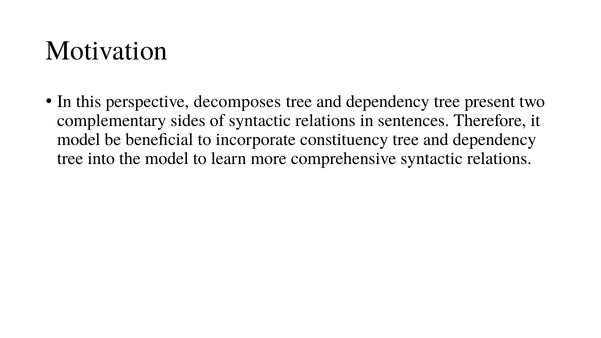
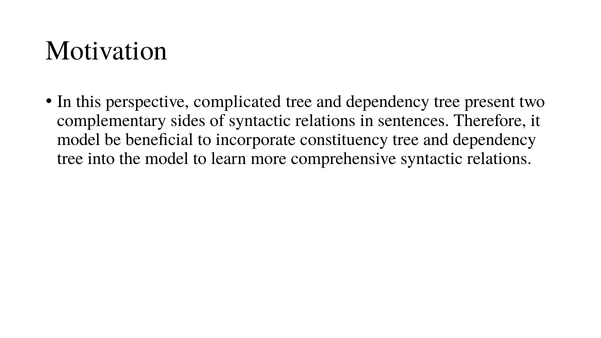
decomposes: decomposes -> complicated
